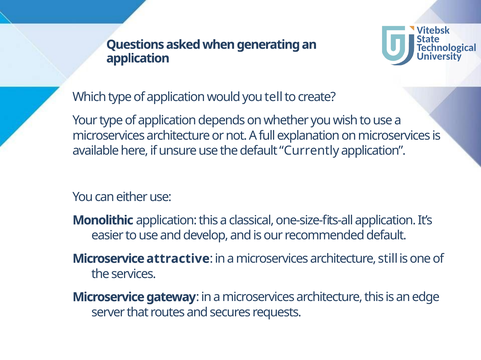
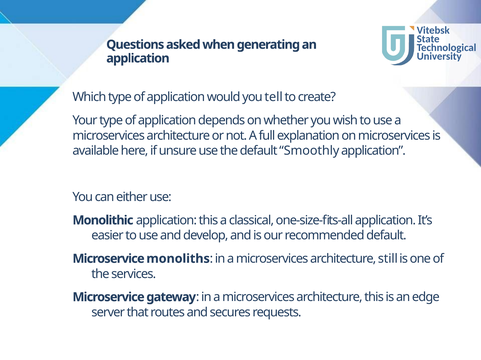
Currently: Currently -> Smoothly
attractive: attractive -> monoliths
